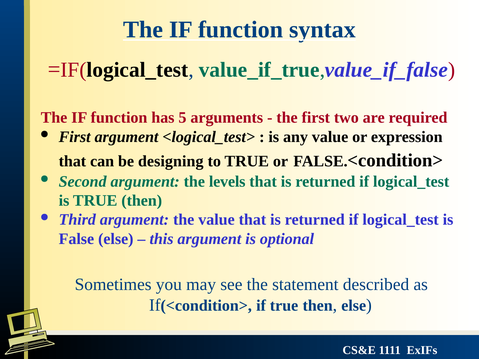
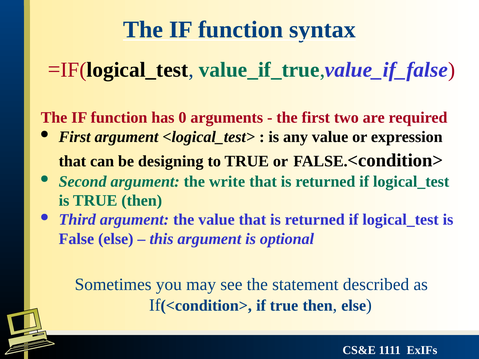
5: 5 -> 0
levels: levels -> write
